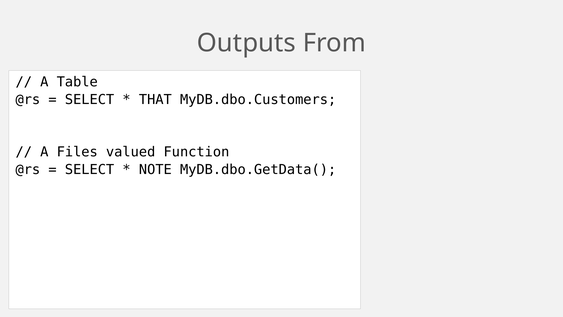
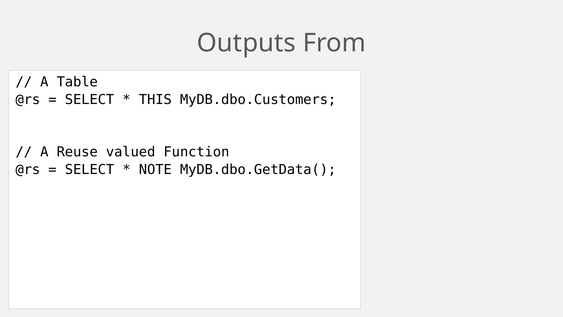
THAT: THAT -> THIS
Files: Files -> Reuse
